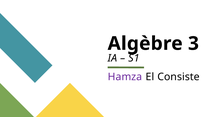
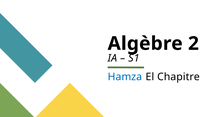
3: 3 -> 2
Hamza colour: purple -> blue
Consiste: Consiste -> Chapitre
